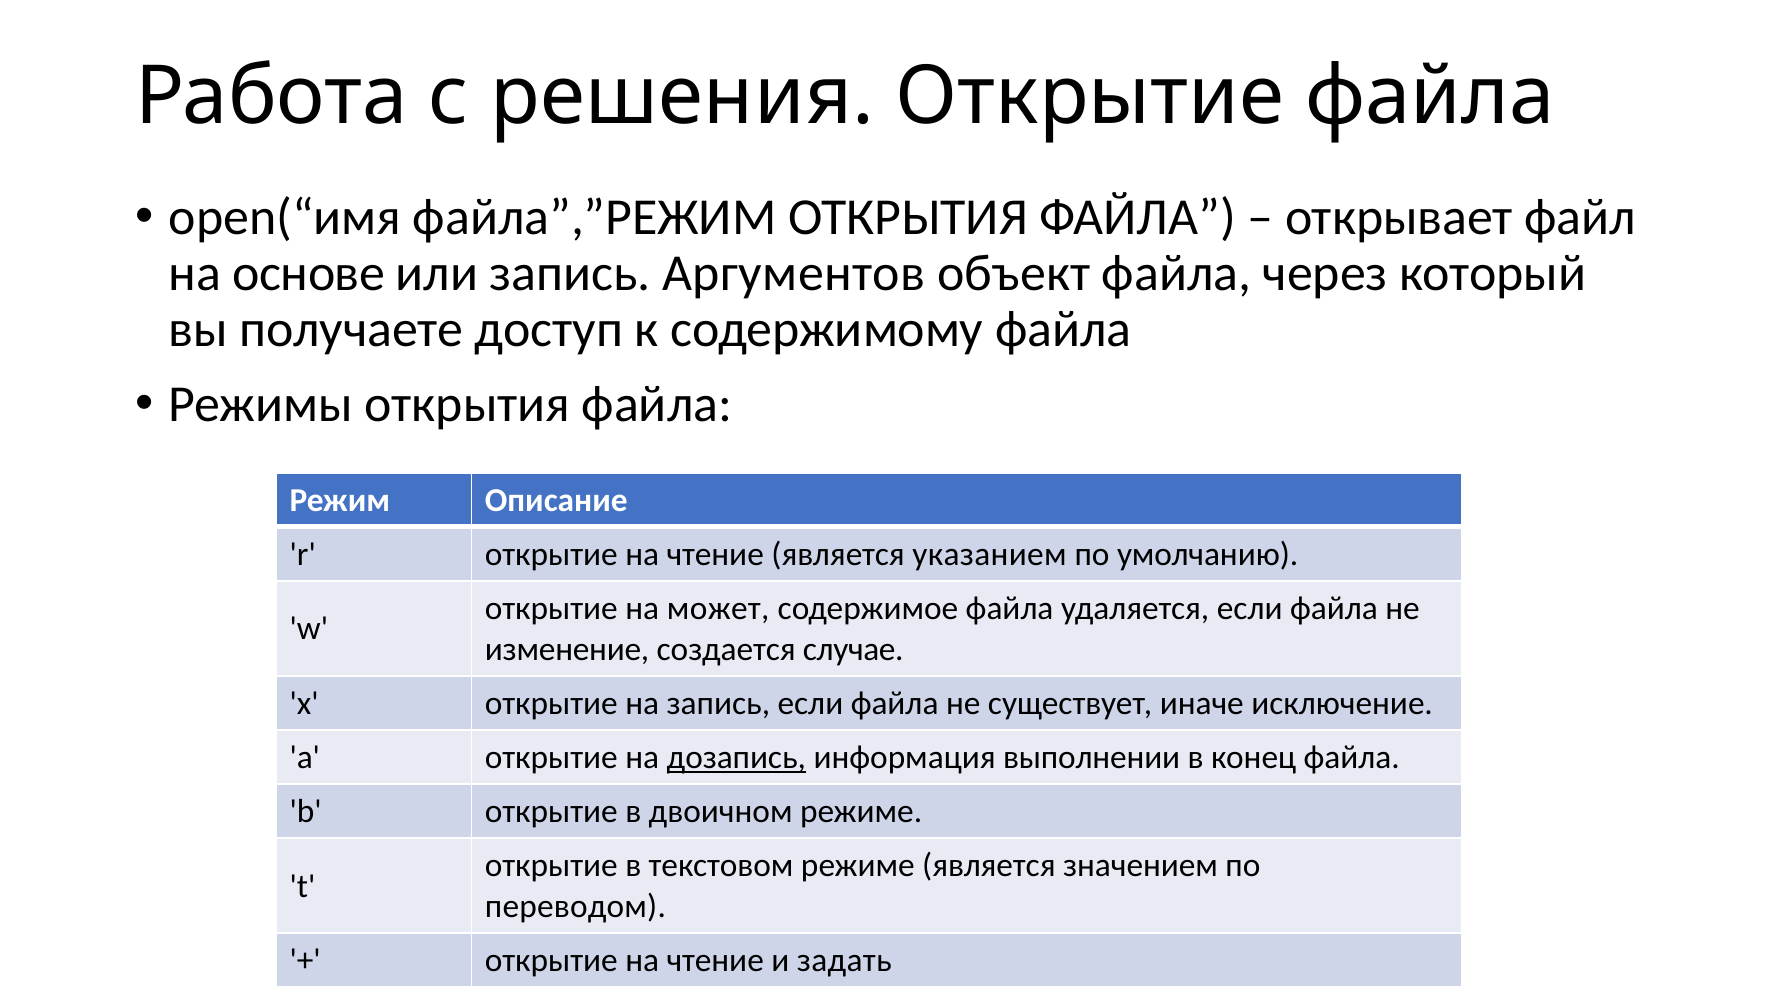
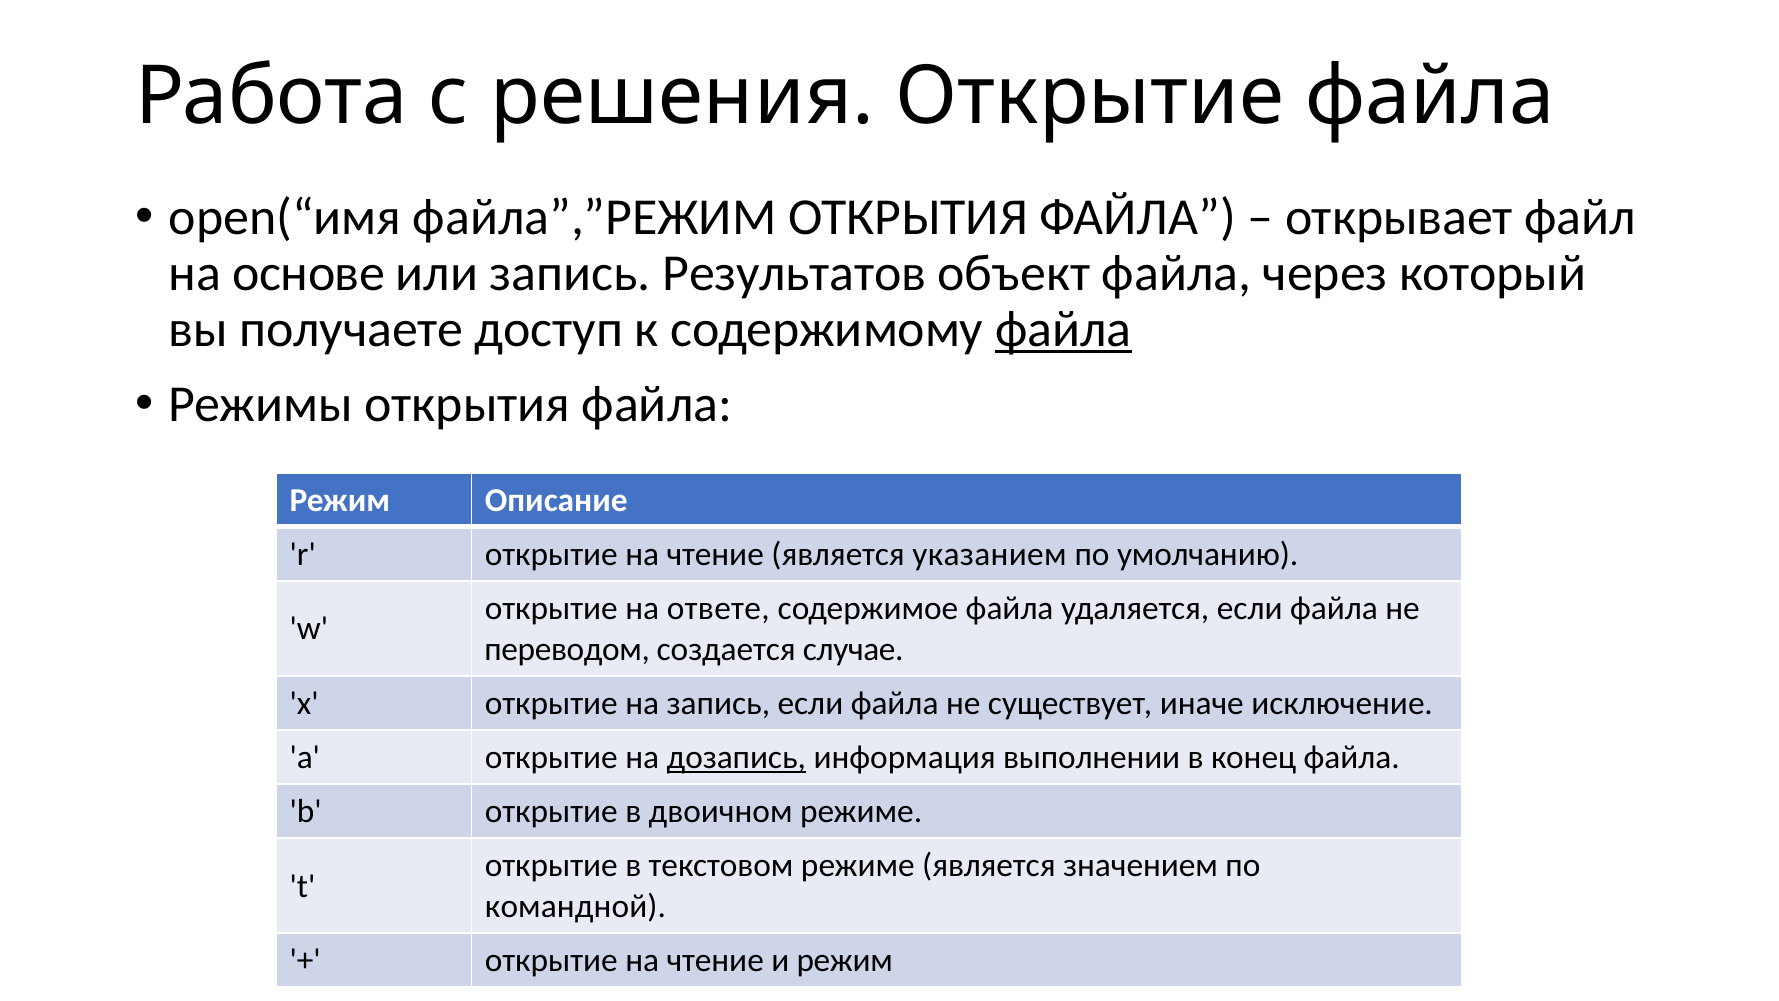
Аргументов: Аргументов -> Результатов
файла at (1063, 329) underline: none -> present
может: может -> ответе
изменение: изменение -> переводом
переводом: переводом -> командной
и задать: задать -> режим
